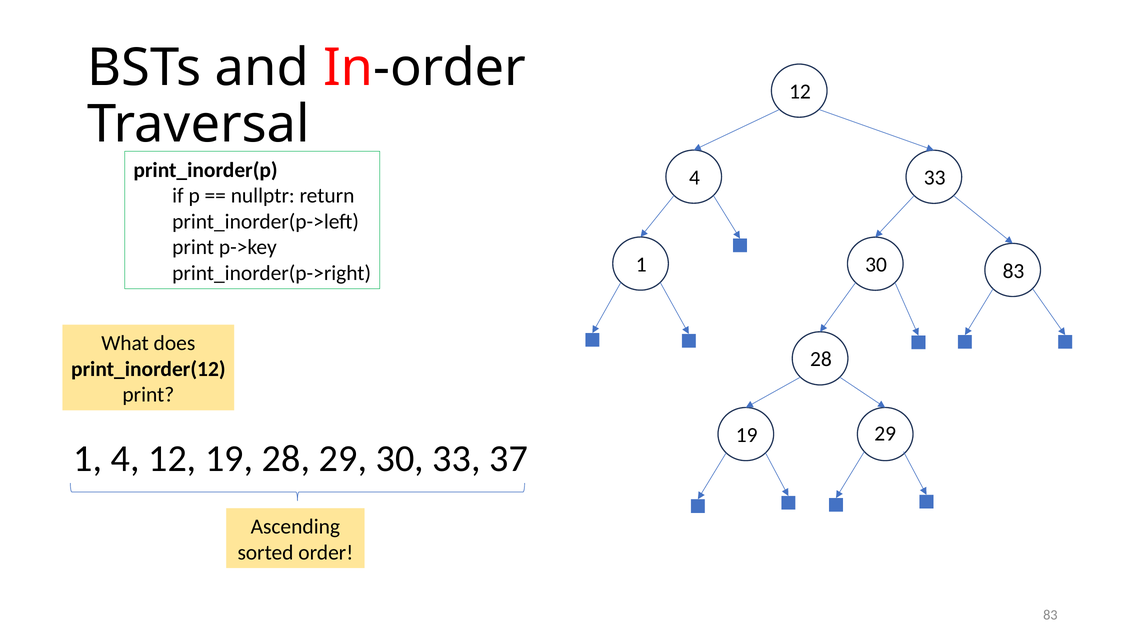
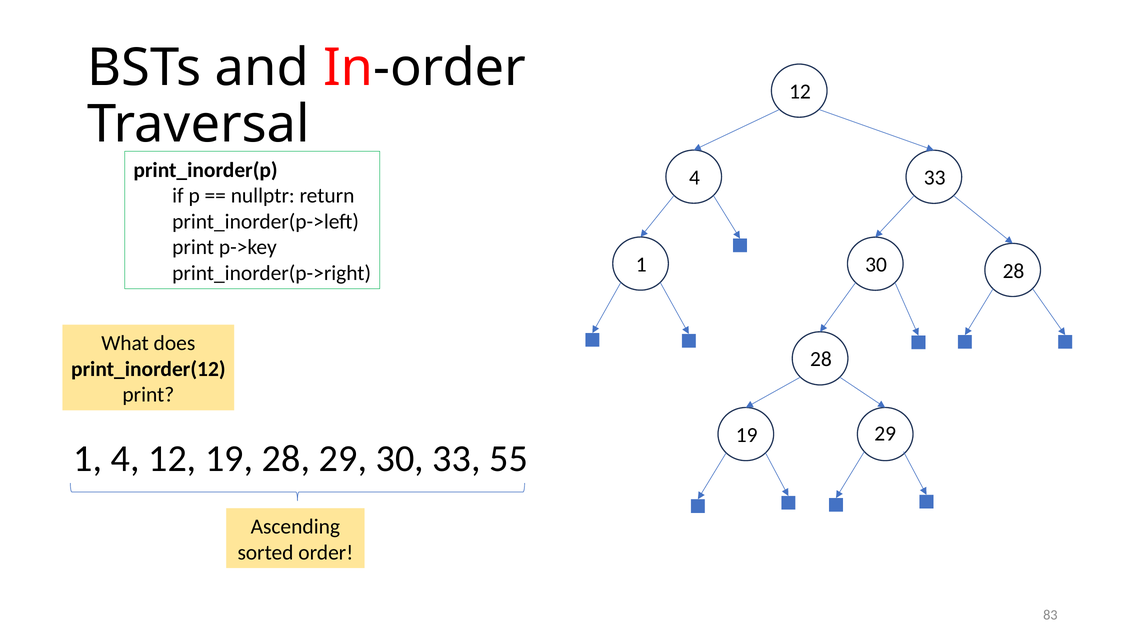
1 83: 83 -> 28
37: 37 -> 55
